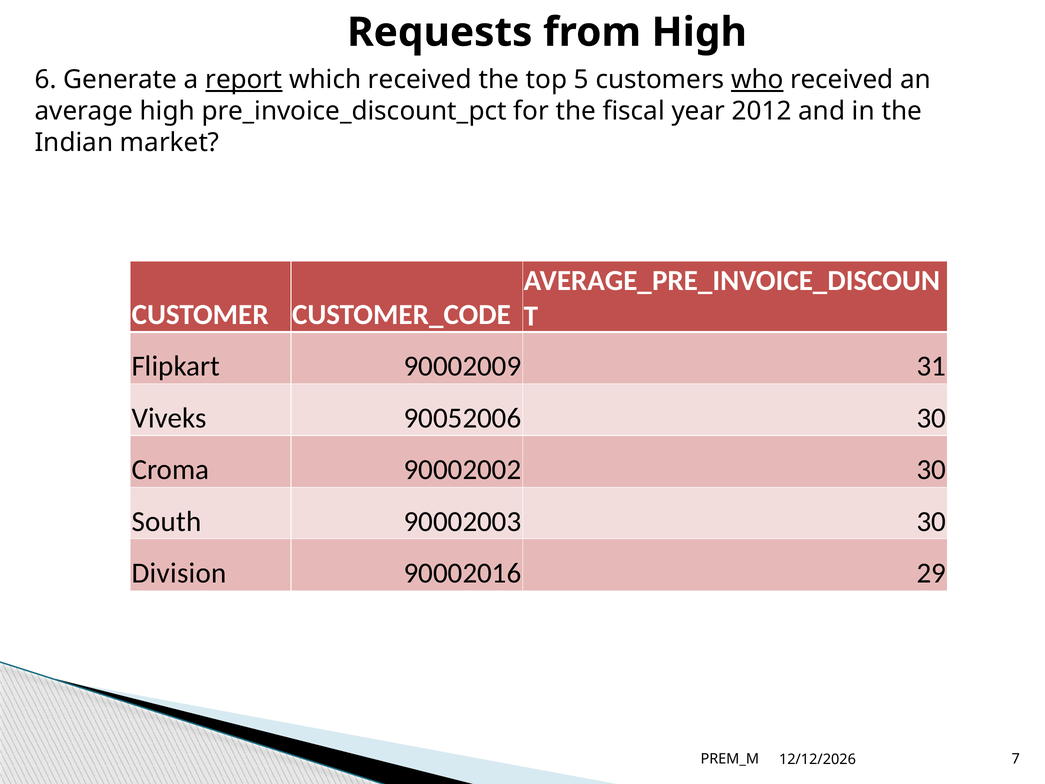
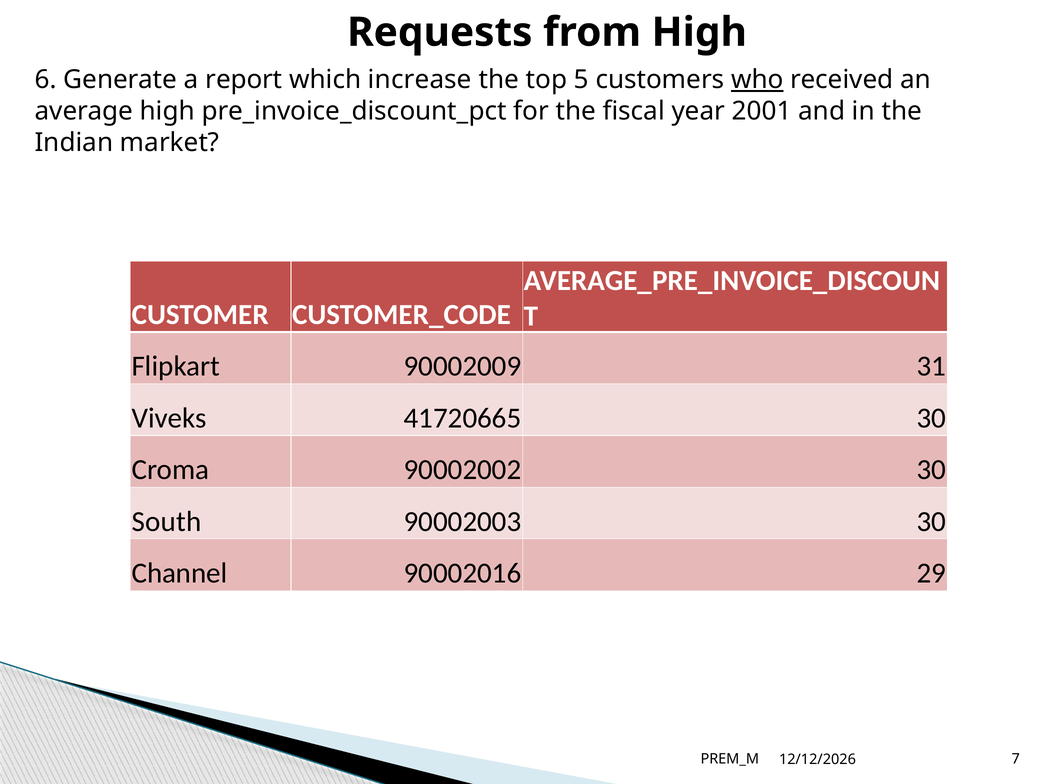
report underline: present -> none
which received: received -> increase
2012: 2012 -> 2001
90052006: 90052006 -> 41720665
Division: Division -> Channel
